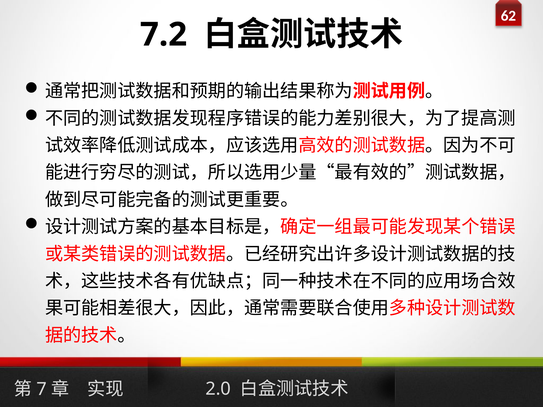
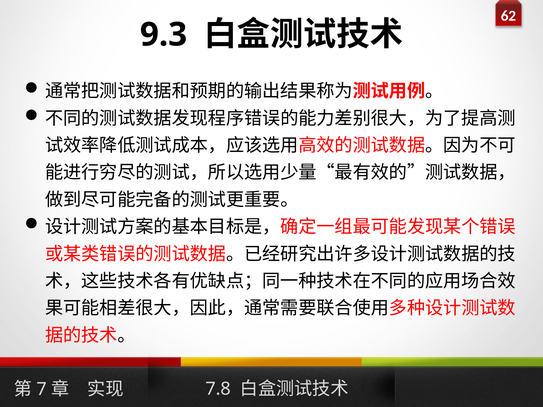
7.2: 7.2 -> 9.3
2.0: 2.0 -> 7.8
